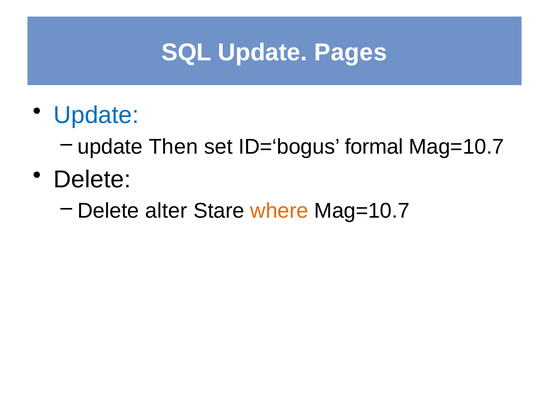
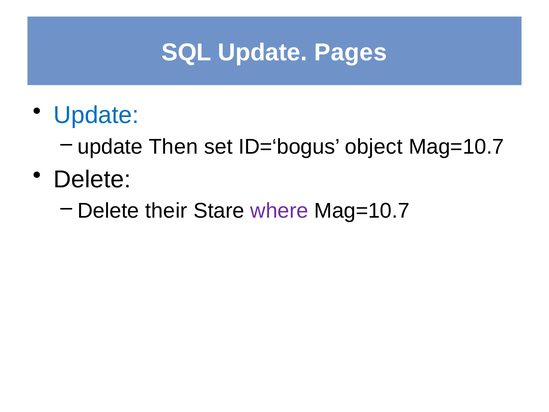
formal: formal -> object
alter: alter -> their
where colour: orange -> purple
